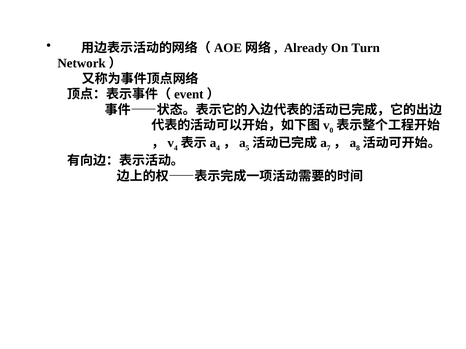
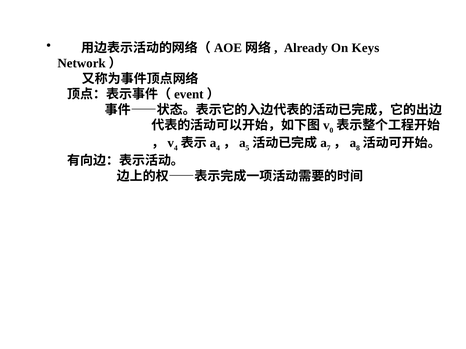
Turn: Turn -> Keys
